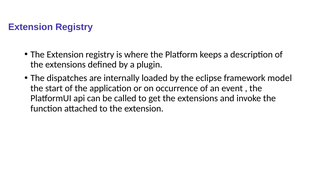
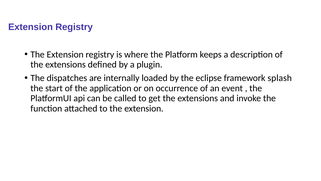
model: model -> splash
